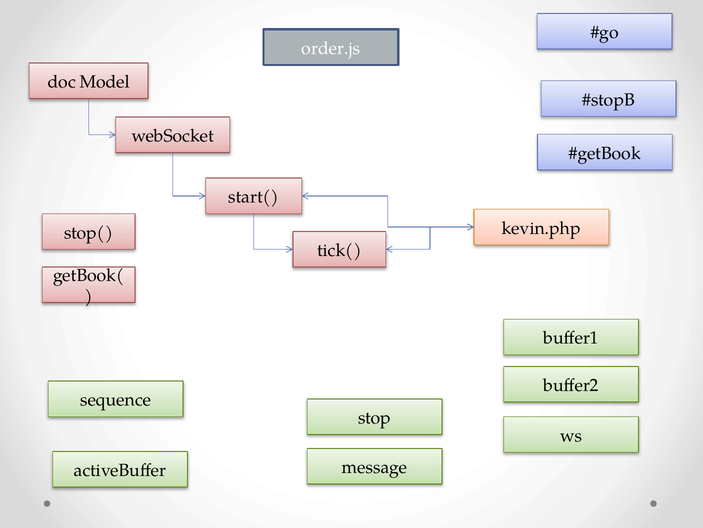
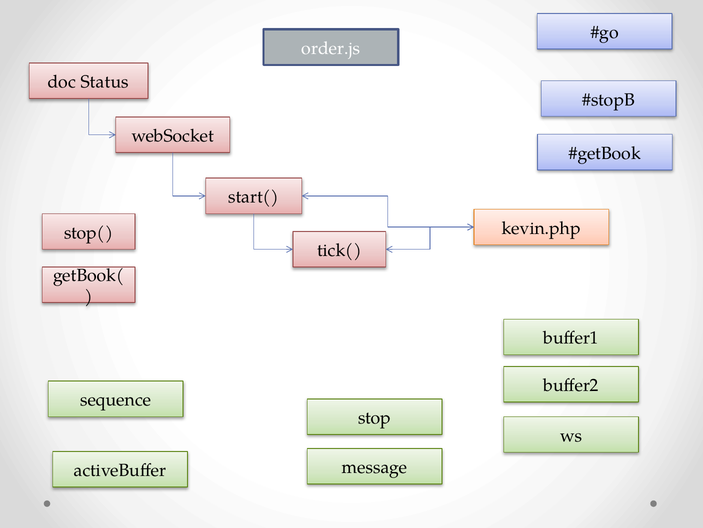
Model: Model -> Status
